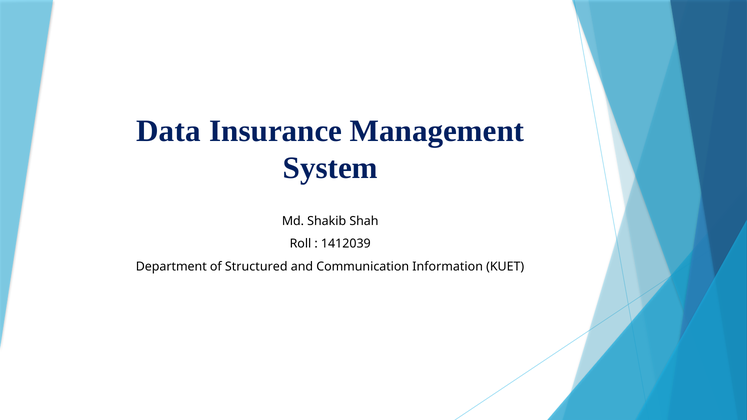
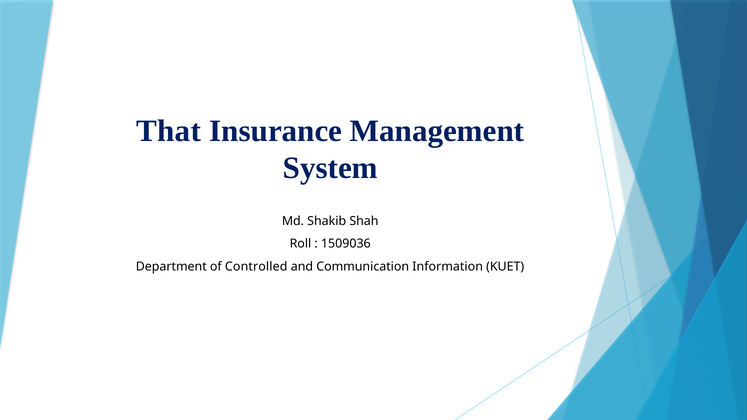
Data: Data -> That
1412039: 1412039 -> 1509036
Structured: Structured -> Controlled
